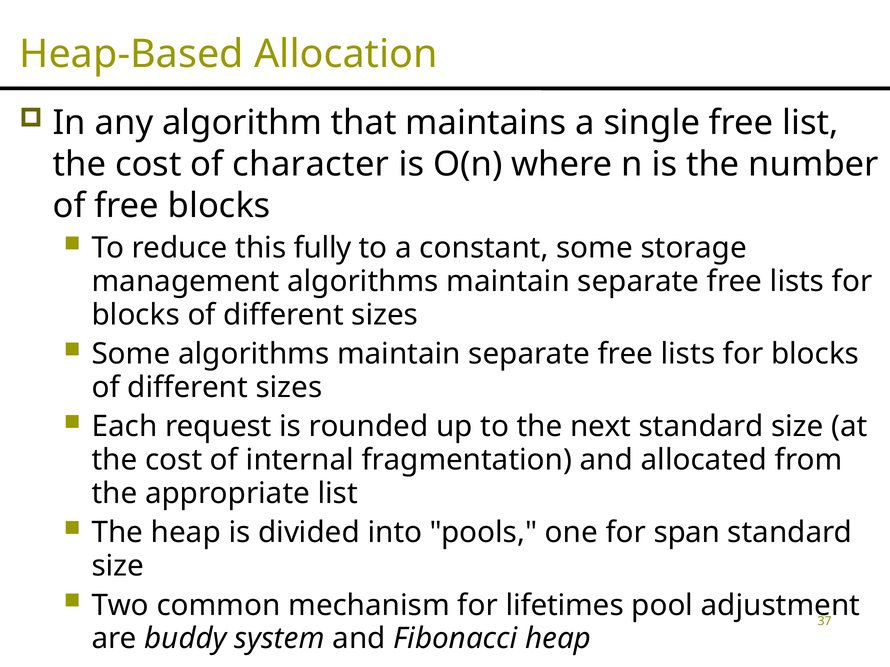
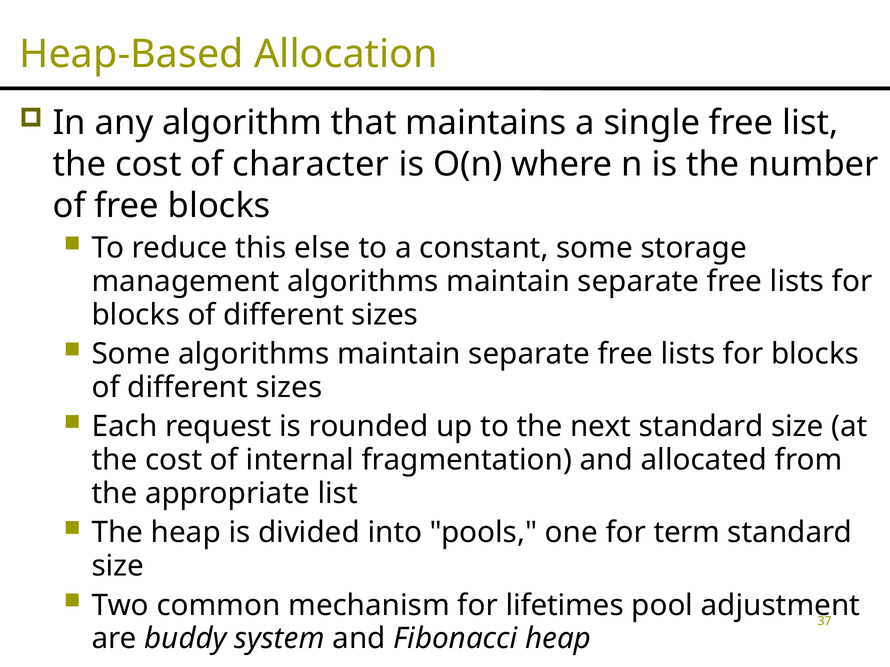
fully: fully -> else
span: span -> term
